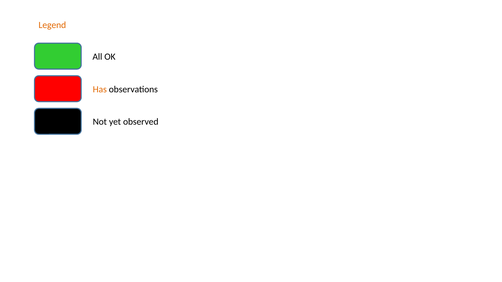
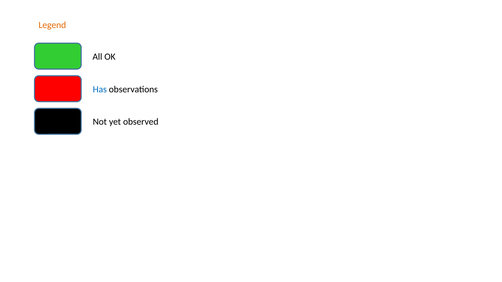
Has colour: orange -> blue
